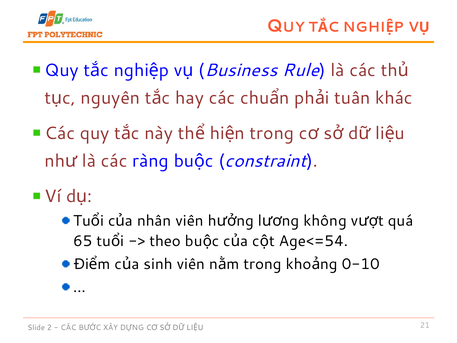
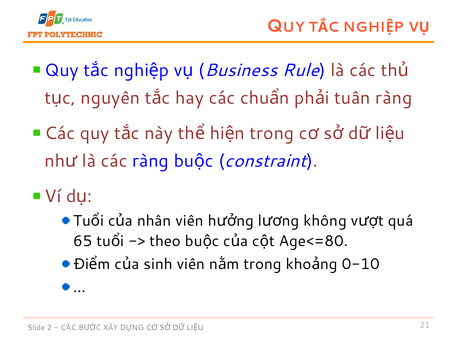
tuân khác: khác -> ràng
Age<=54: Age<=54 -> Age<=80
